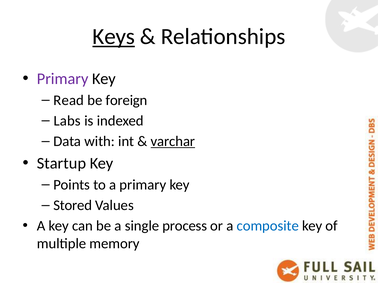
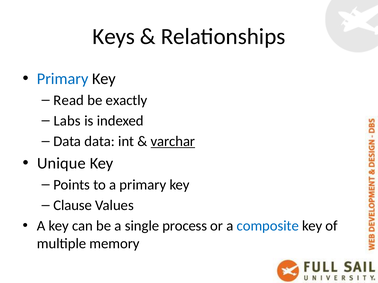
Keys underline: present -> none
Primary at (63, 79) colour: purple -> blue
foreign: foreign -> exactly
Data with: with -> data
Startup: Startup -> Unique
Stored: Stored -> Clause
